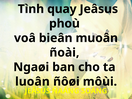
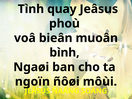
ñoài: ñoài -> bình
luoân: luoân -> ngoïn
